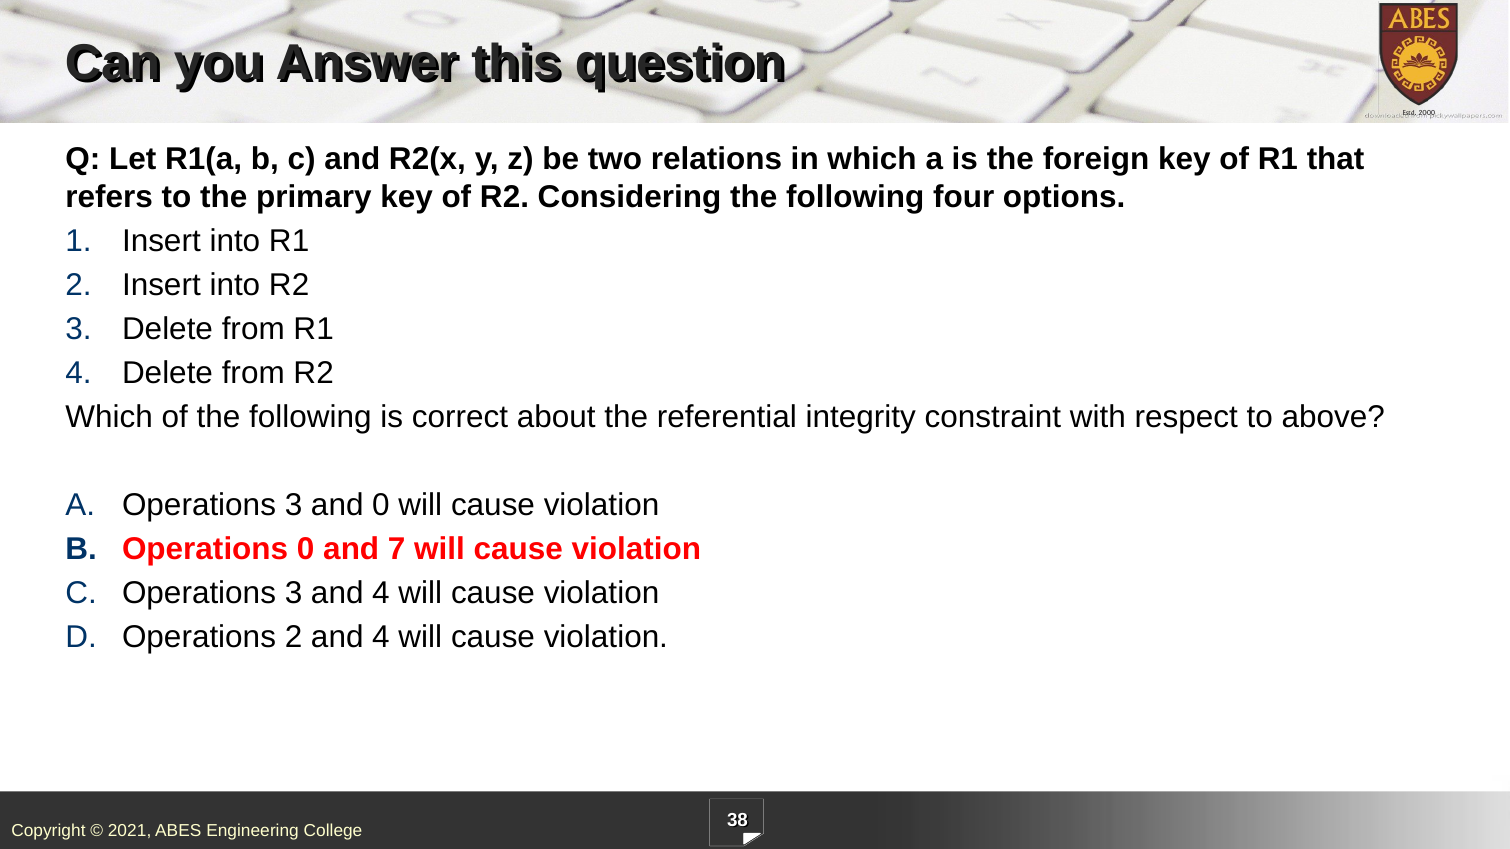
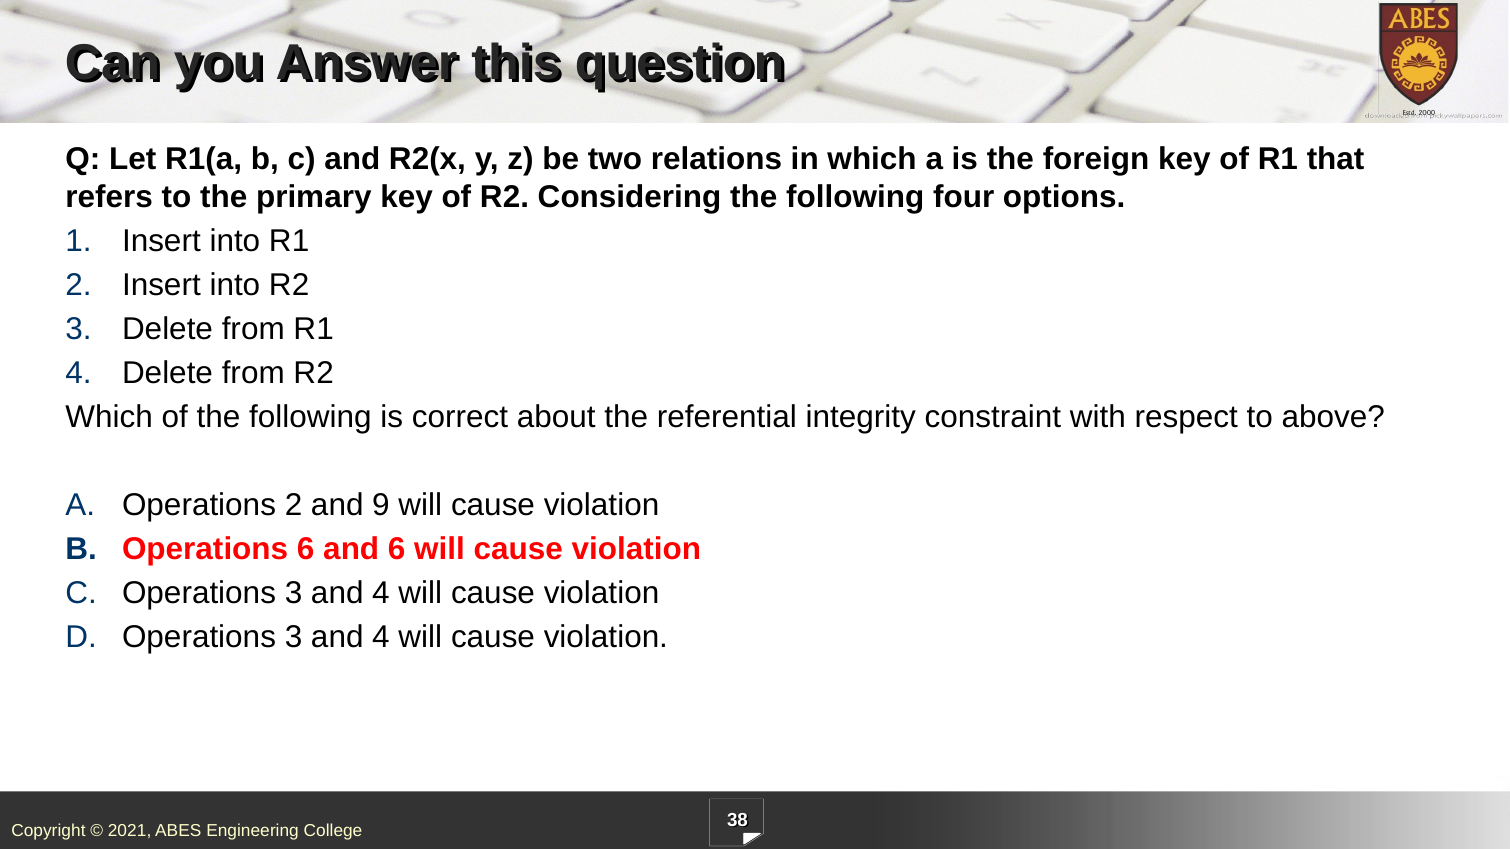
A Operations 3: 3 -> 2
and 0: 0 -> 9
Operations 0: 0 -> 6
and 7: 7 -> 6
2 at (294, 637): 2 -> 3
